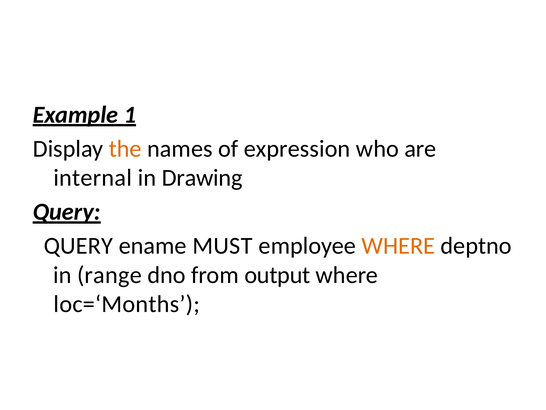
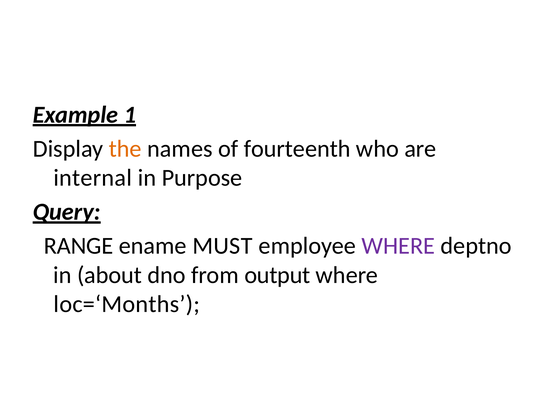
expression: expression -> fourteenth
Drawing: Drawing -> Purpose
QUERY at (78, 246): QUERY -> RANGE
WHERE at (398, 246) colour: orange -> purple
range: range -> about
